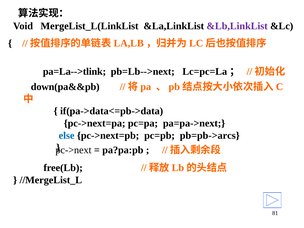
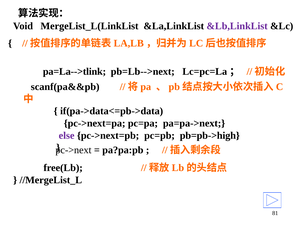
down(pa&&pb: down(pa&&pb -> scanf(pa&&pb
else colour: blue -> purple
pb=pb->arcs: pb=pb->arcs -> pb=pb->high
